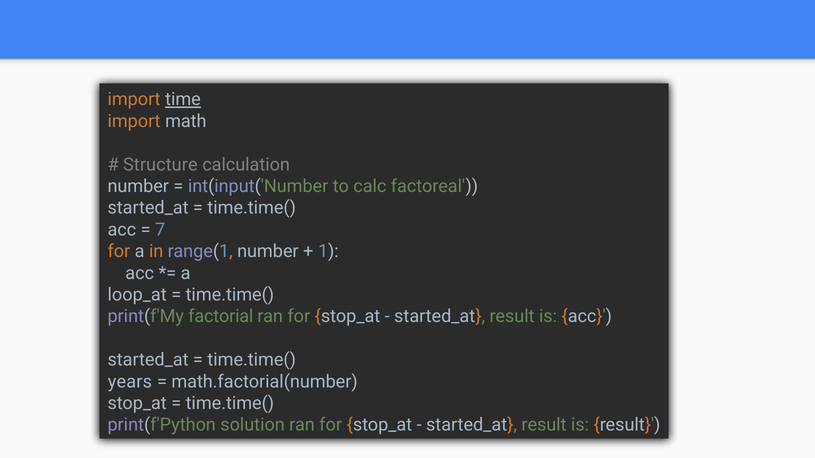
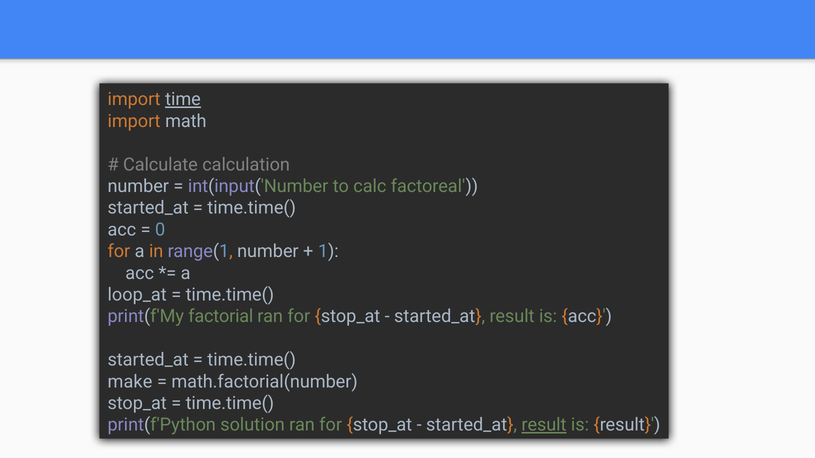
Structure: Structure -> Calculate
7: 7 -> 0
years: years -> make
result at (544, 425) underline: none -> present
